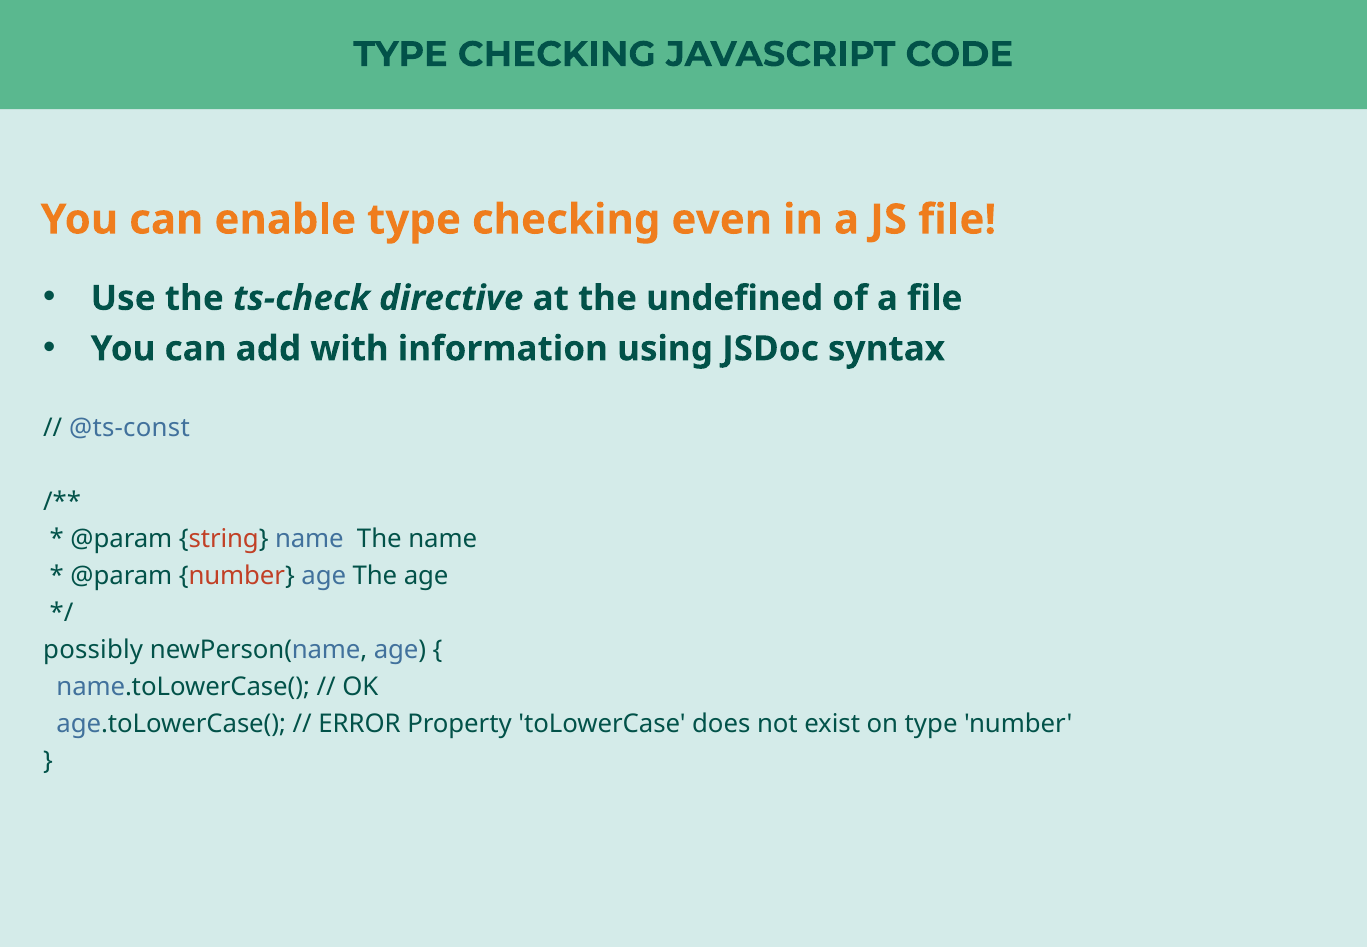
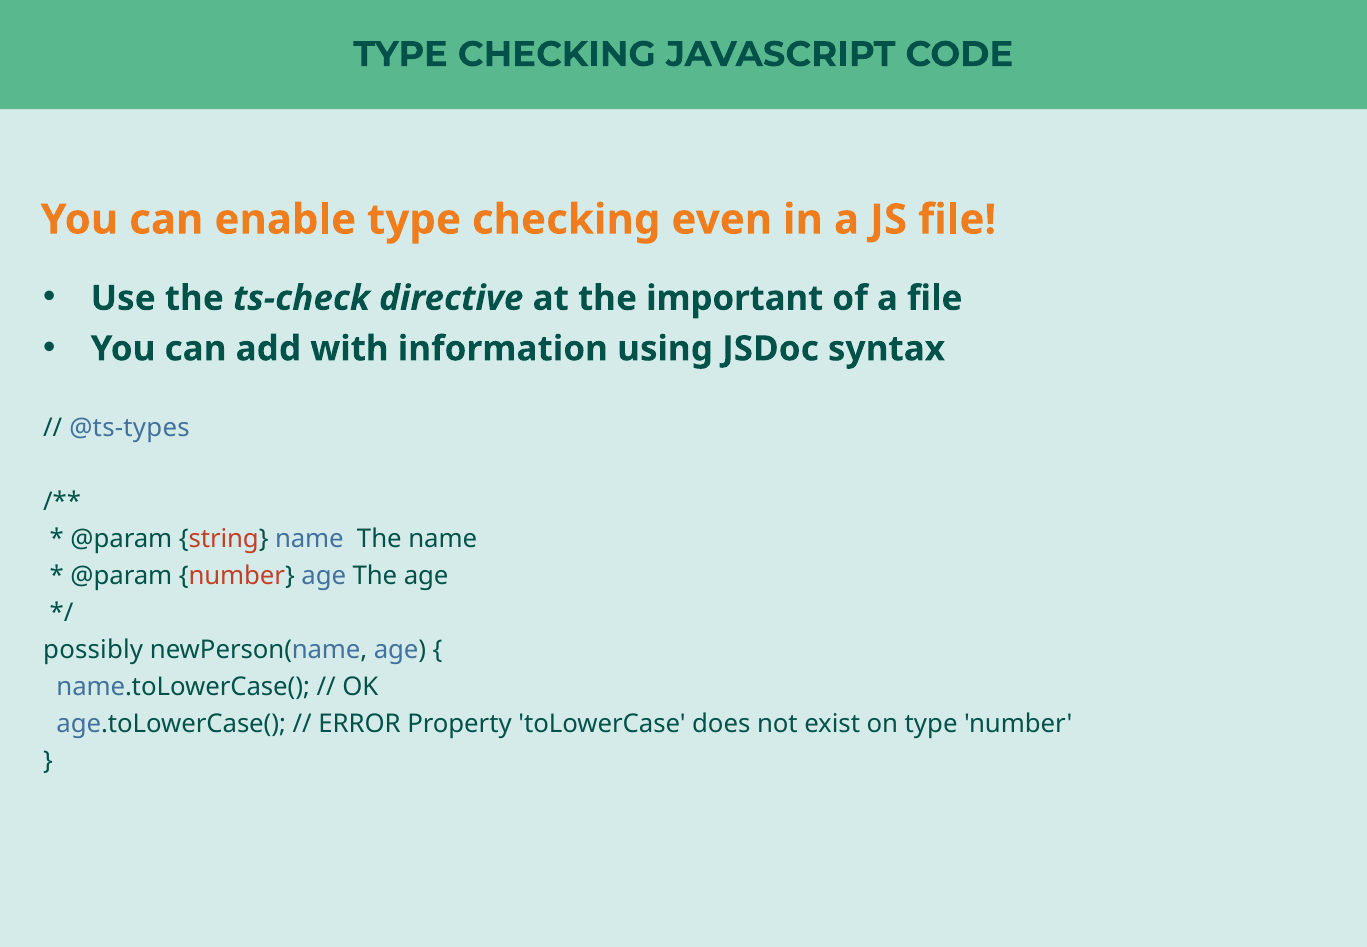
undefined: undefined -> important
@ts-const: @ts-const -> @ts-types
